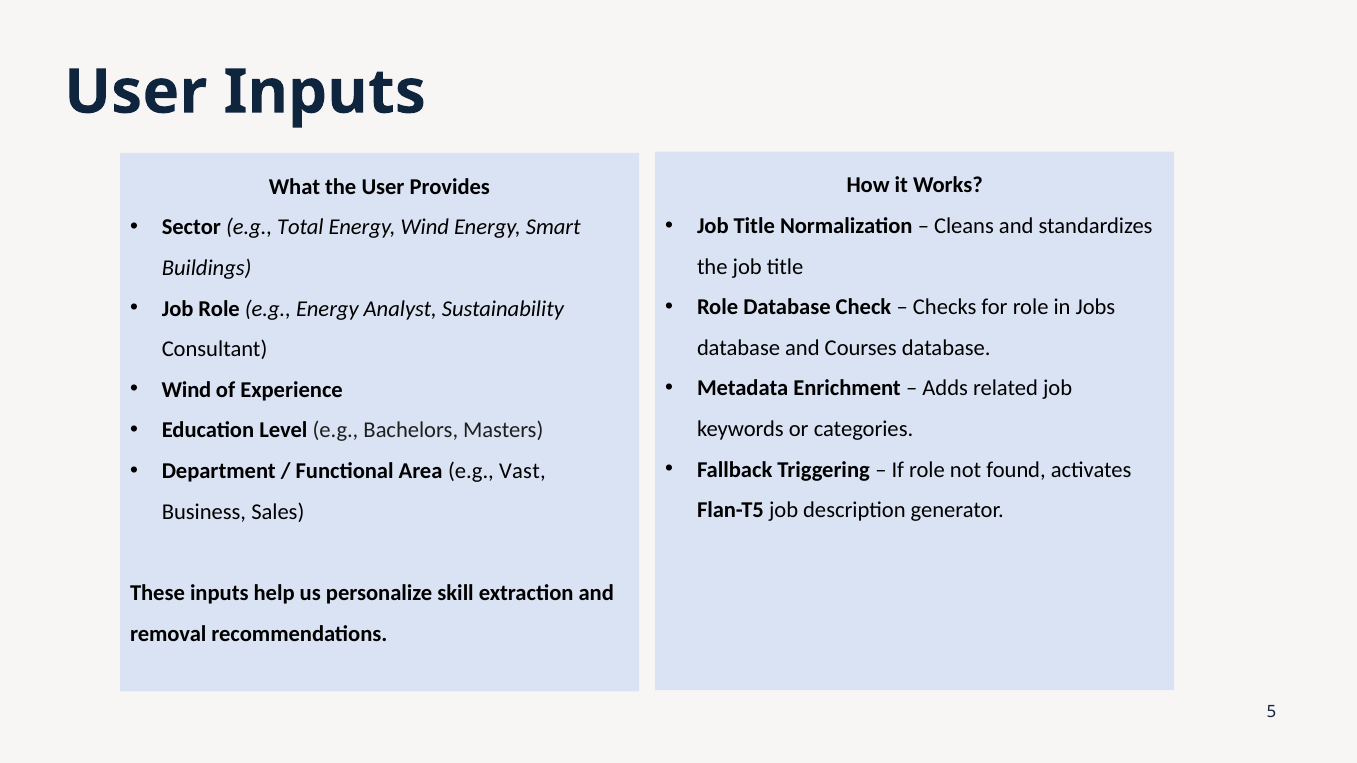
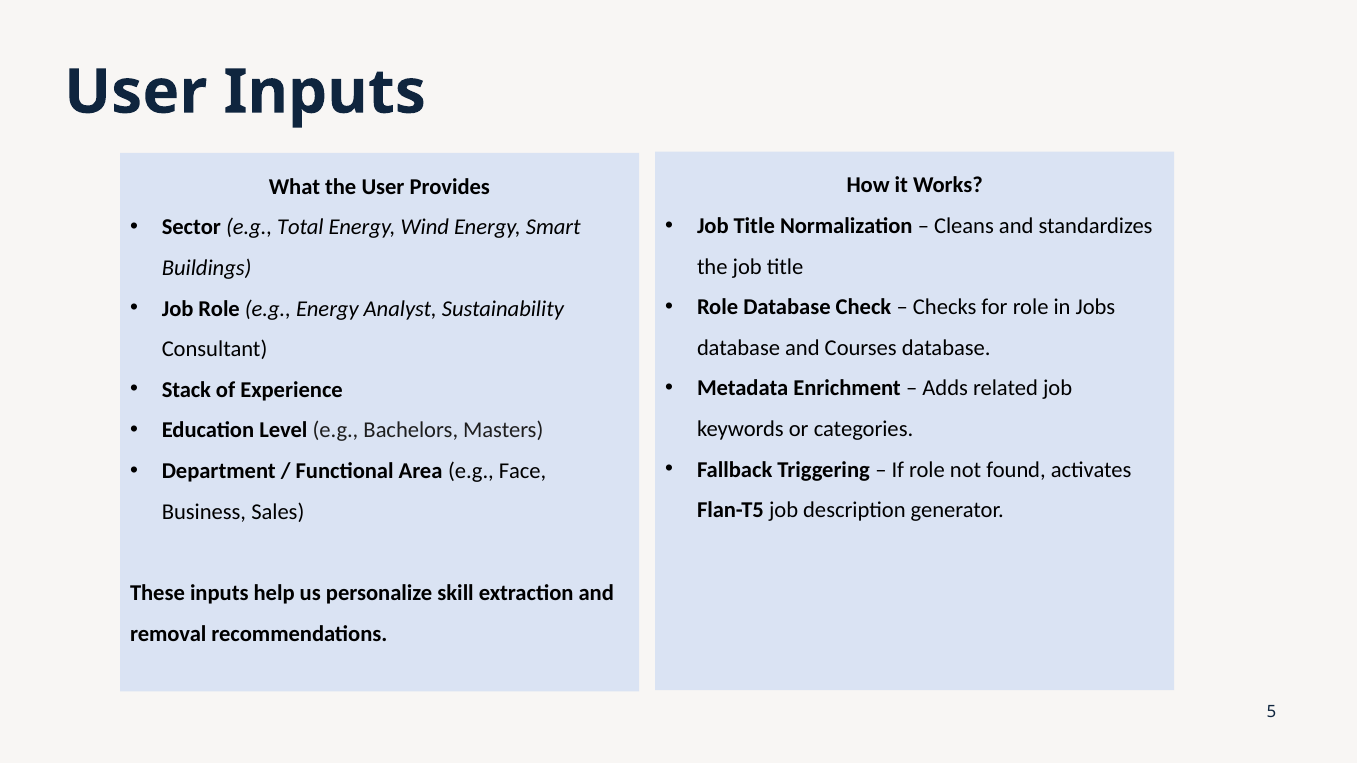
Wind at (186, 390): Wind -> Stack
Vast: Vast -> Face
